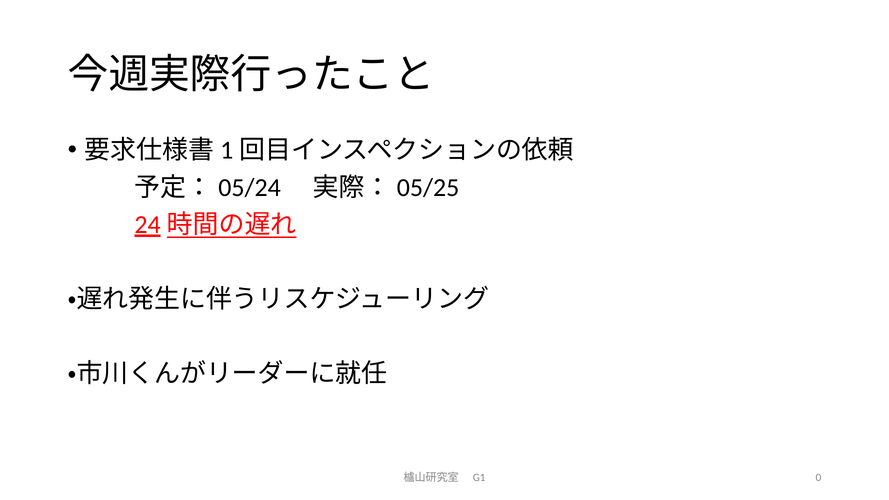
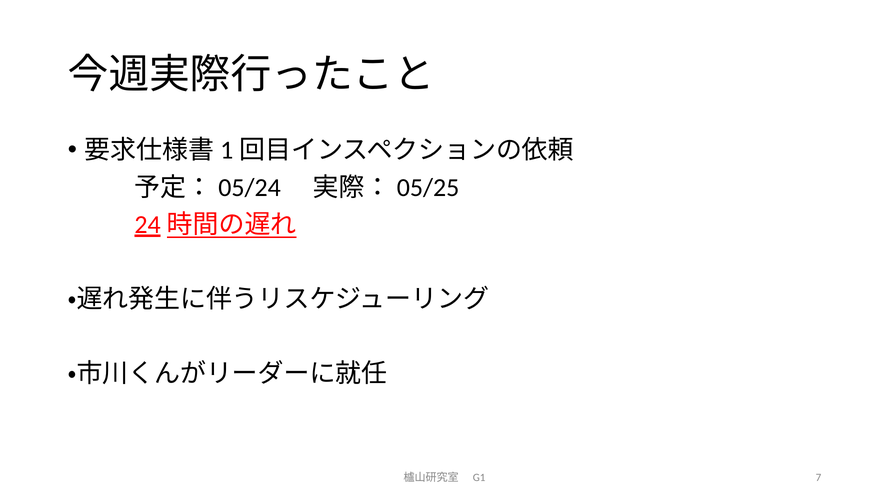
0: 0 -> 7
